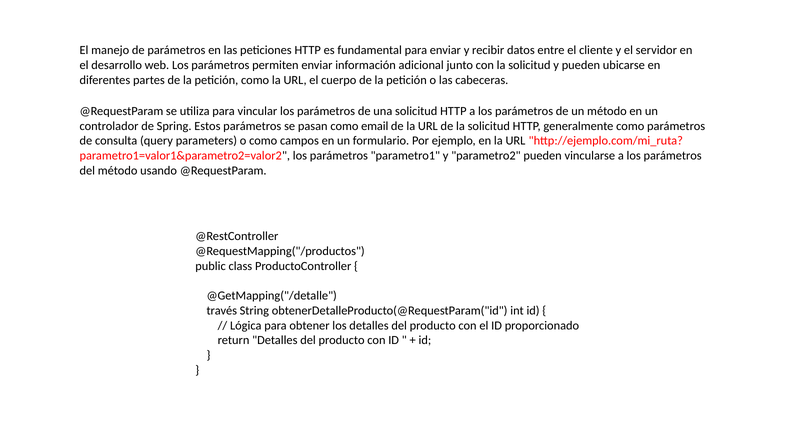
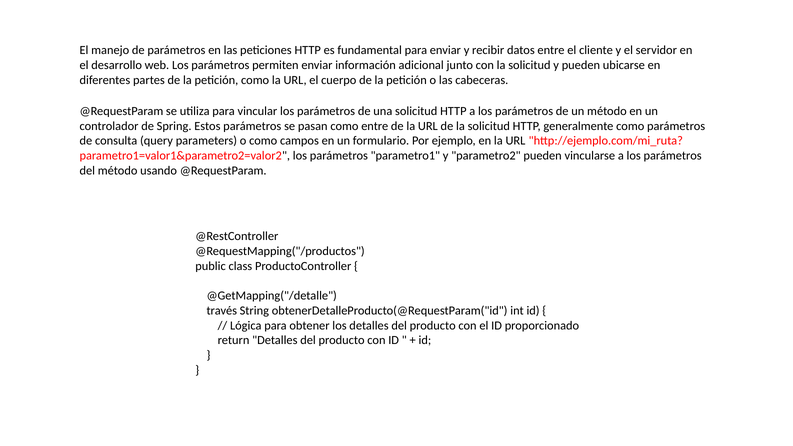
como email: email -> entre
